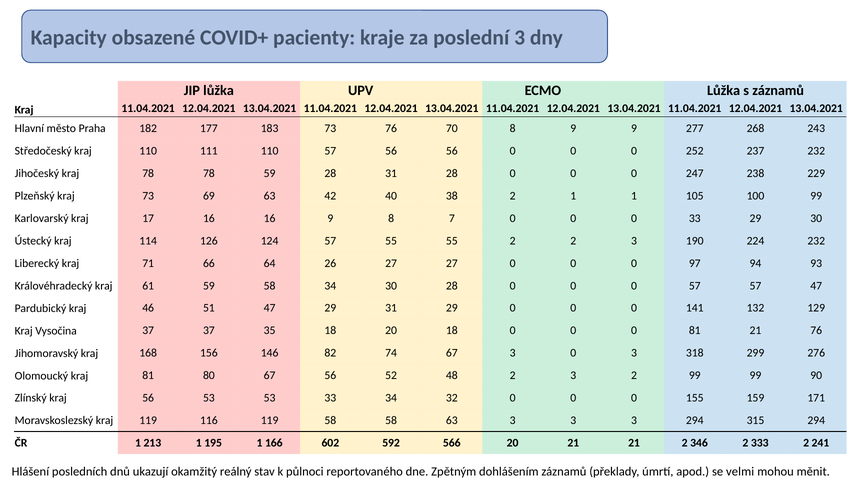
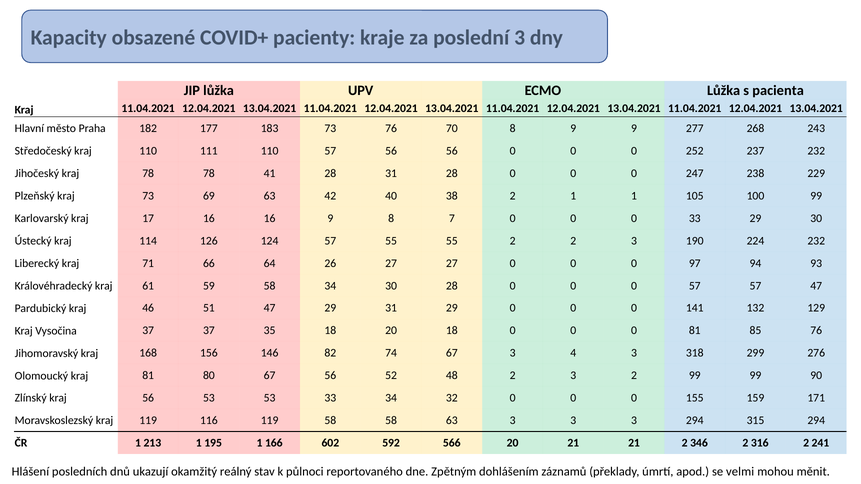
s záznamů: záznamů -> pacienta
78 59: 59 -> 41
81 21: 21 -> 85
3 0: 0 -> 4
333: 333 -> 316
